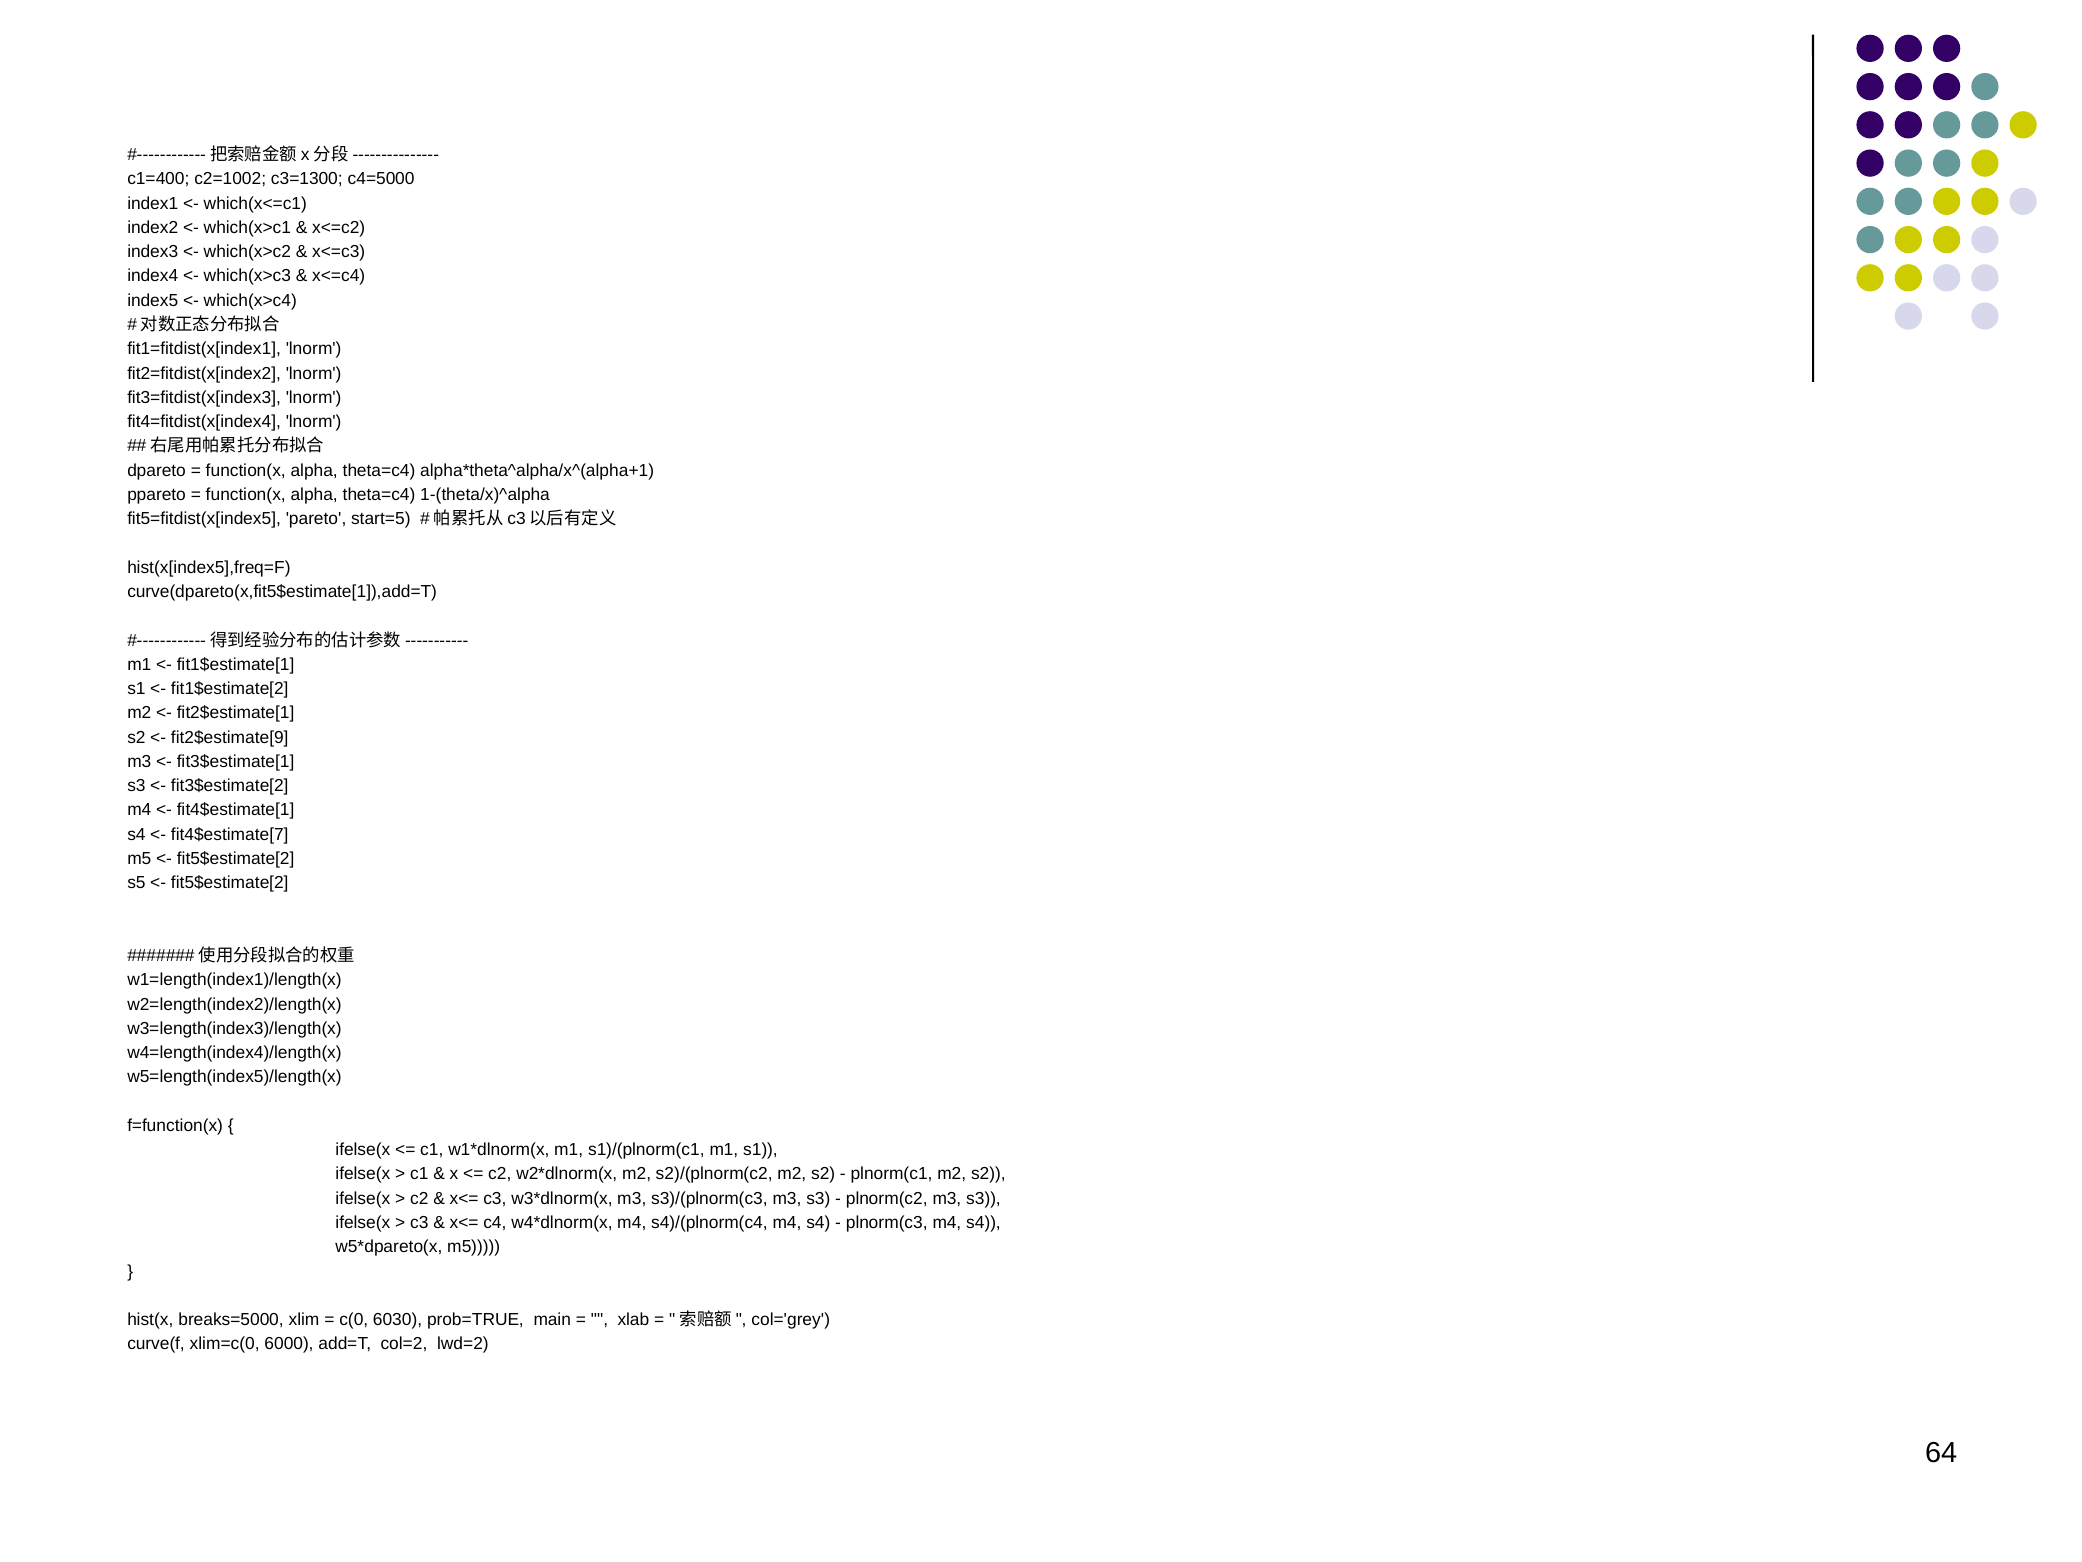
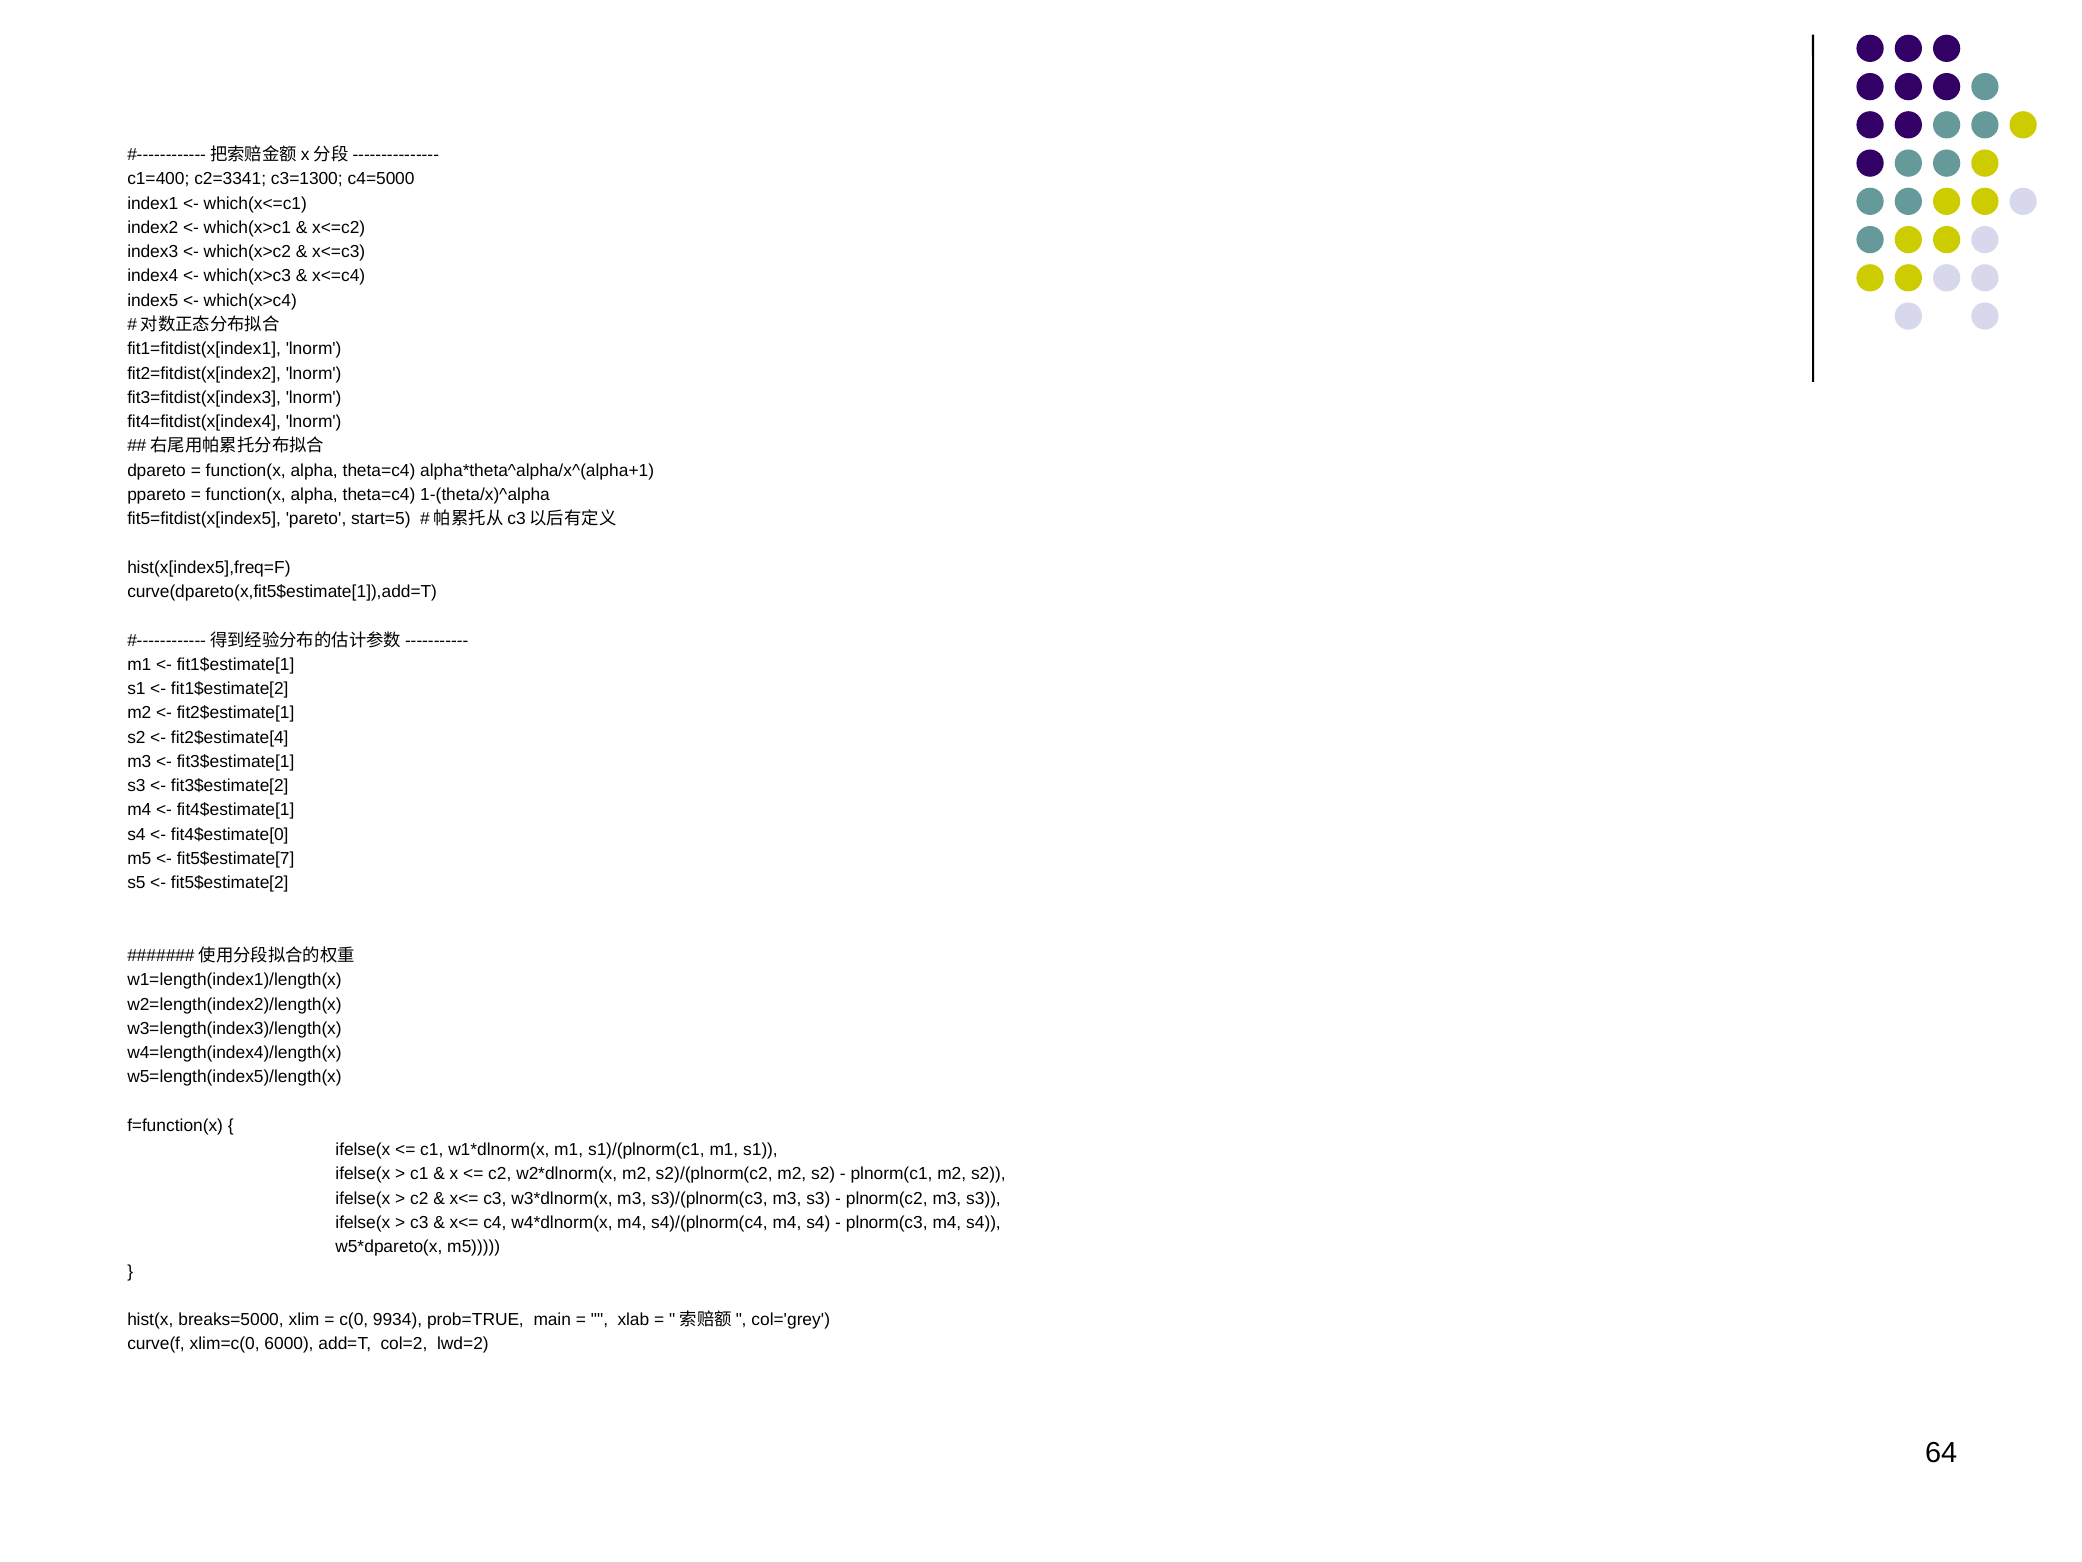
c2=1002: c2=1002 -> c2=3341
fit2$estimate[9: fit2$estimate[9 -> fit2$estimate[4
fit4$estimate[7: fit4$estimate[7 -> fit4$estimate[0
fit5$estimate[2 at (236, 858): fit5$estimate[2 -> fit5$estimate[7
6030: 6030 -> 9934
